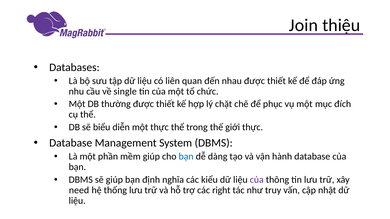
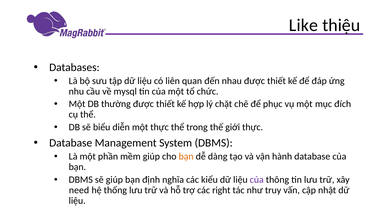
Join: Join -> Like
single: single -> mysql
bạn at (186, 157) colour: blue -> orange
